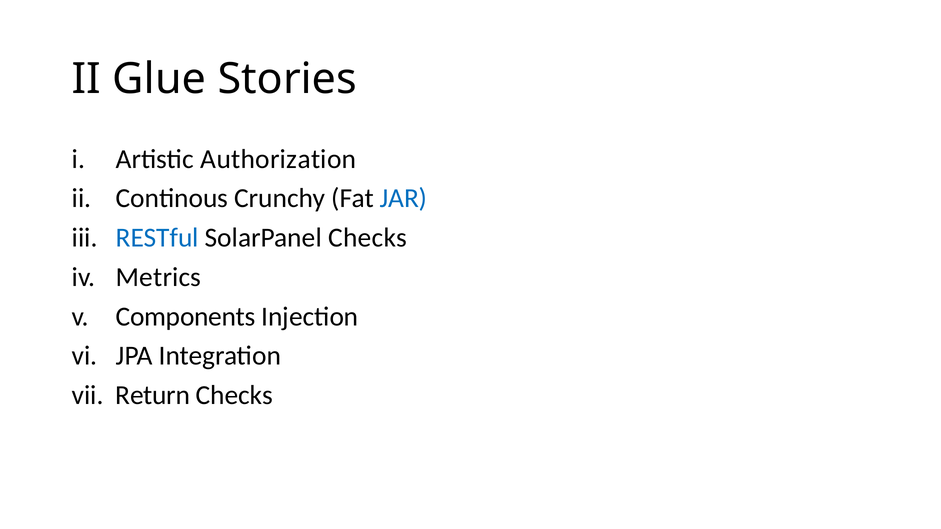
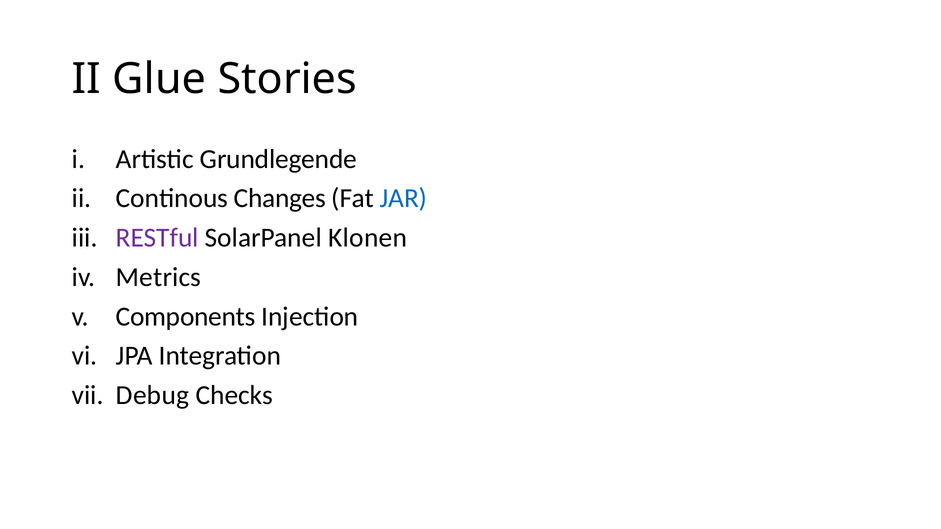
Authorization: Authorization -> Grundlegende
Crunchy: Crunchy -> Changes
RESTful colour: blue -> purple
SolarPanel Checks: Checks -> Klonen
Return: Return -> Debug
